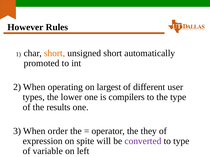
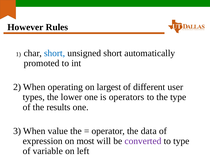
short at (55, 53) colour: orange -> blue
compilers: compilers -> operators
order: order -> value
they: they -> data
spite: spite -> most
